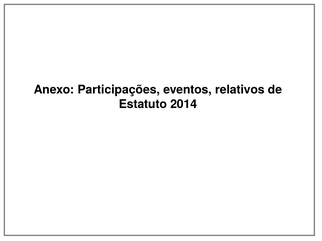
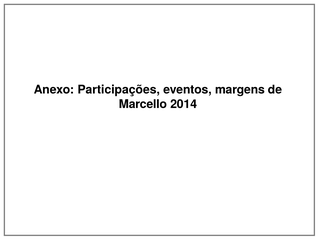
relativos: relativos -> margens
Estatuto: Estatuto -> Marcello
